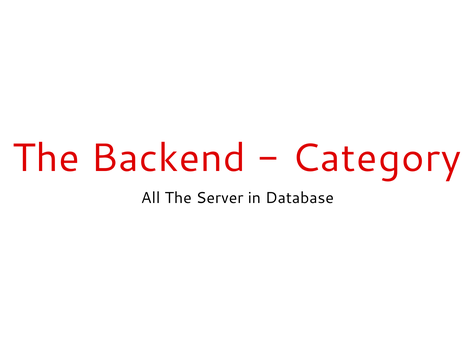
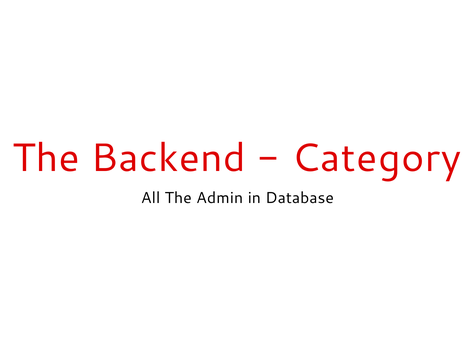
Server: Server -> Admin
